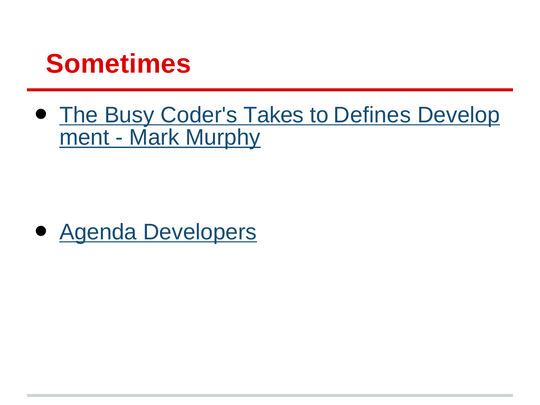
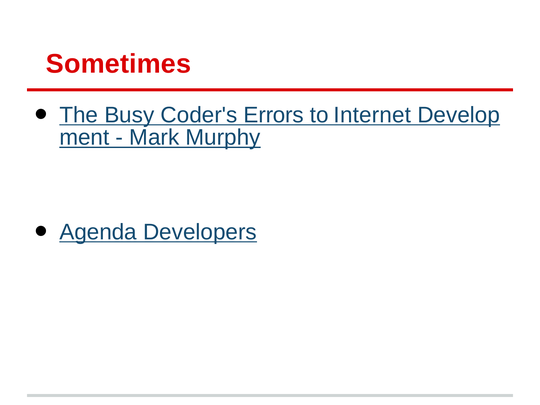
Takes: Takes -> Errors
Defines: Defines -> Internet
